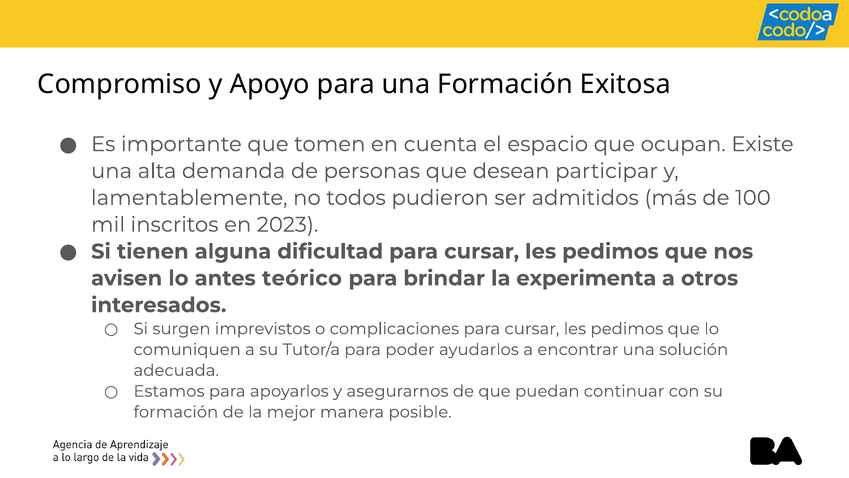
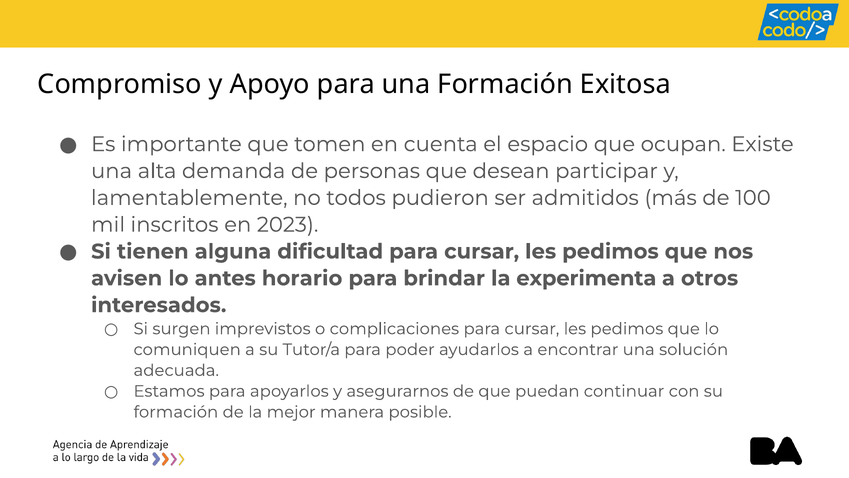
teórico: teórico -> horario
